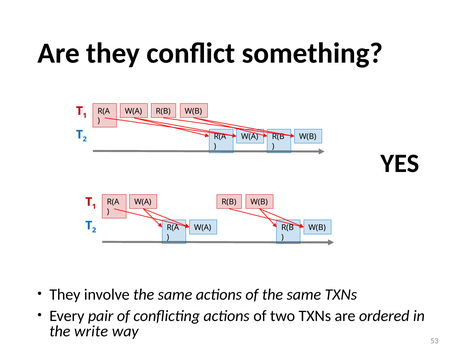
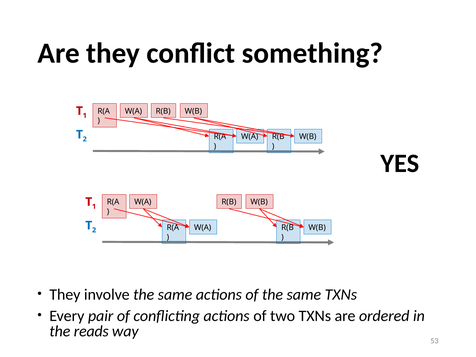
write: write -> reads
